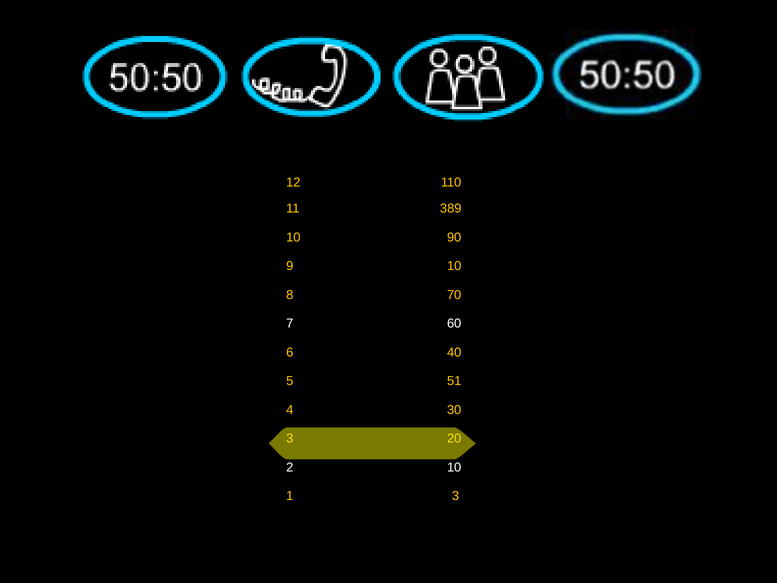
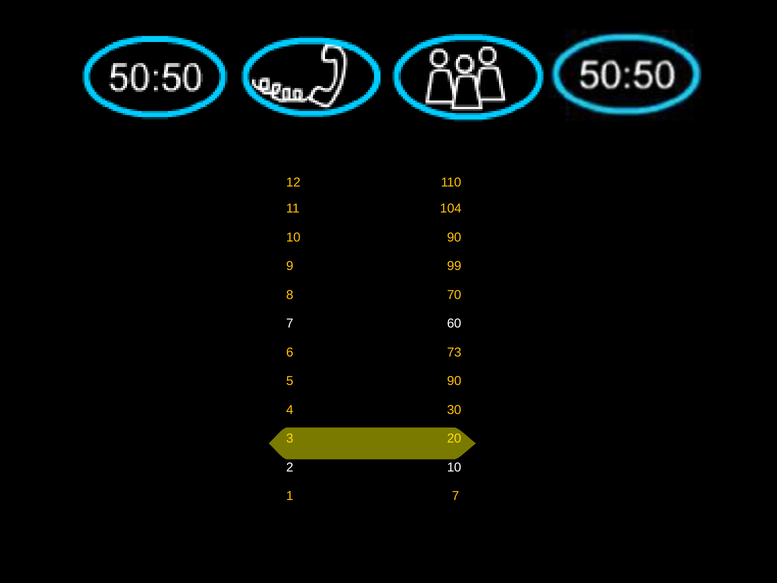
389: 389 -> 104
9 10: 10 -> 99
40: 40 -> 73
5 51: 51 -> 90
1 3: 3 -> 7
